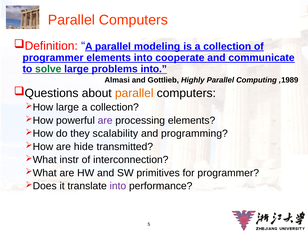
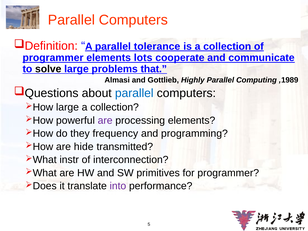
modeling: modeling -> tolerance
elements into: into -> lots
solve colour: green -> black
problems into: into -> that
parallel at (134, 93) colour: orange -> blue
scalability: scalability -> frequency
